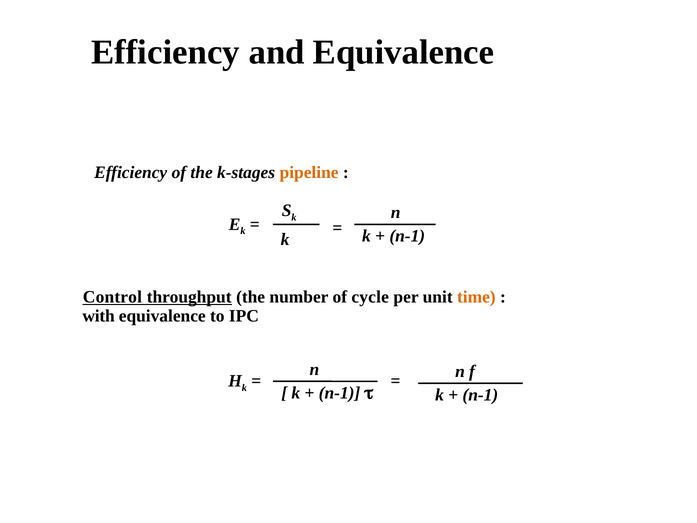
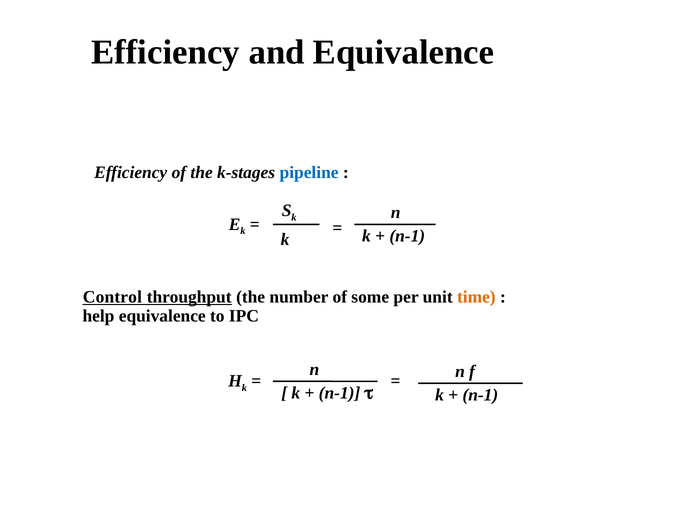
pipeline colour: orange -> blue
cycle: cycle -> some
with: with -> help
